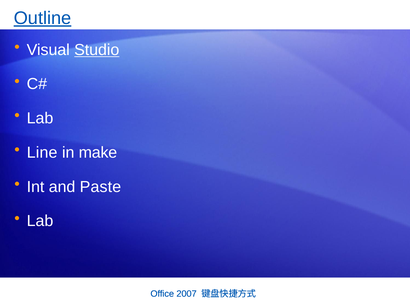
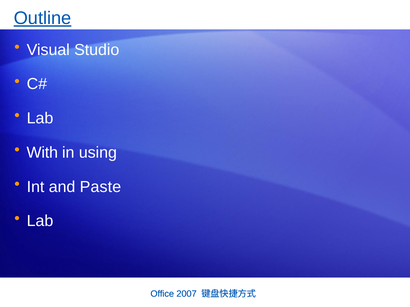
Studio underline: present -> none
Line: Line -> With
make: make -> using
